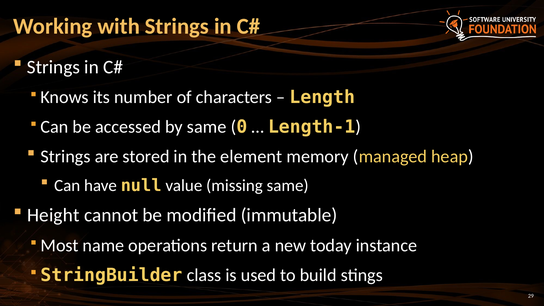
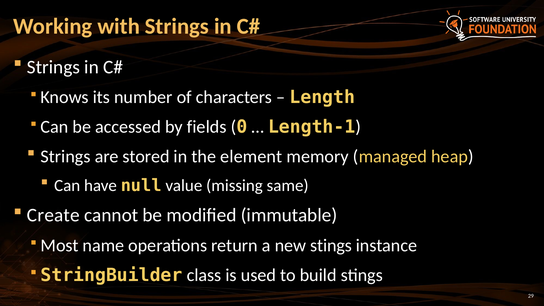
by same: same -> fields
Height: Height -> Create
new today: today -> stings
